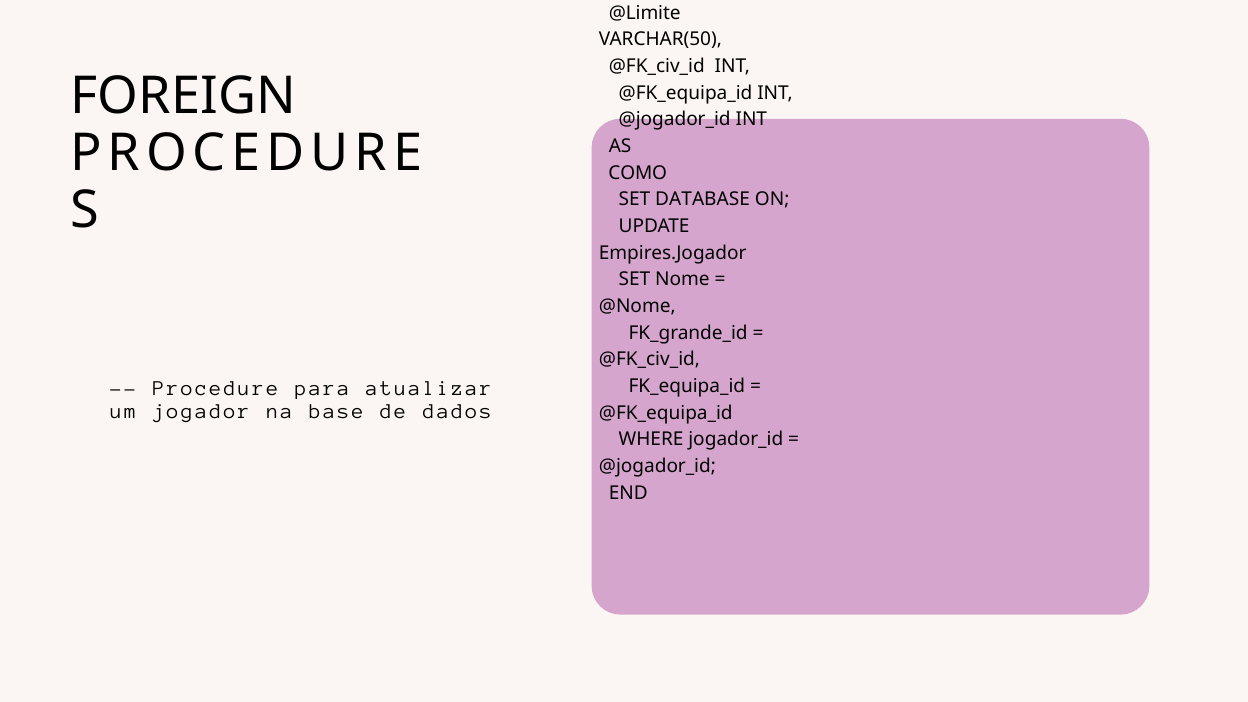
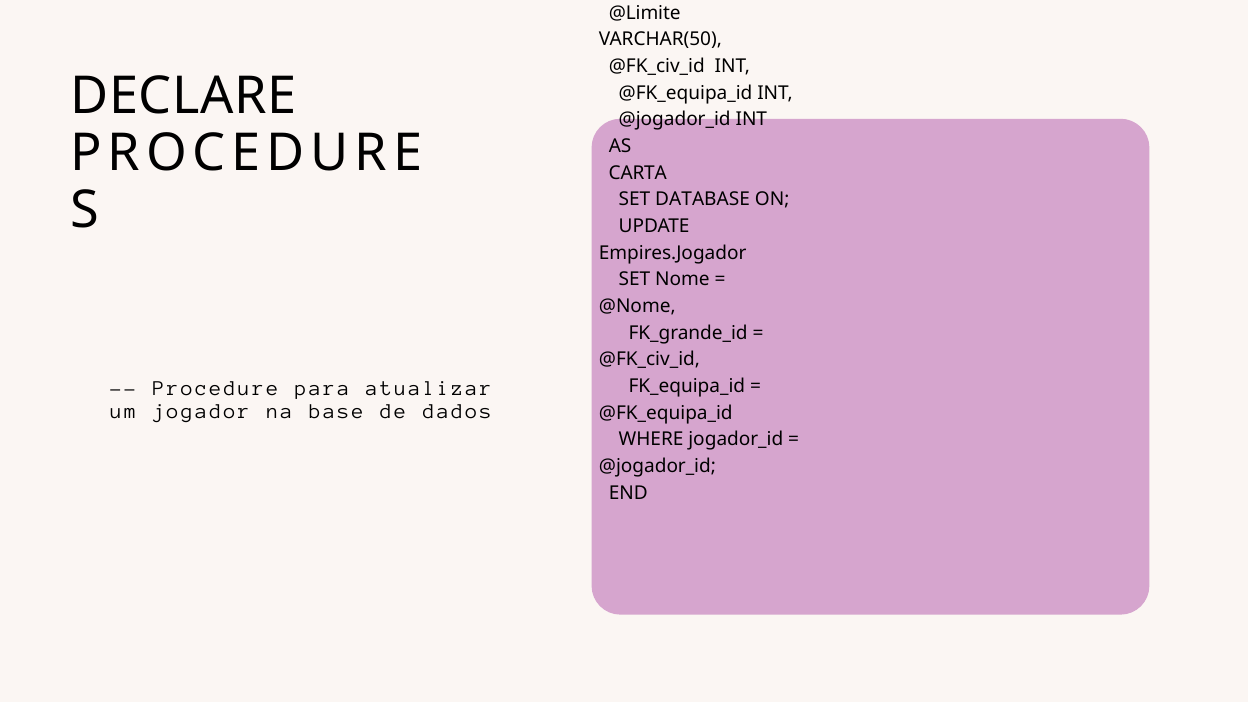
FOREIGN: FOREIGN -> DECLARE
COMO: COMO -> CARTA
